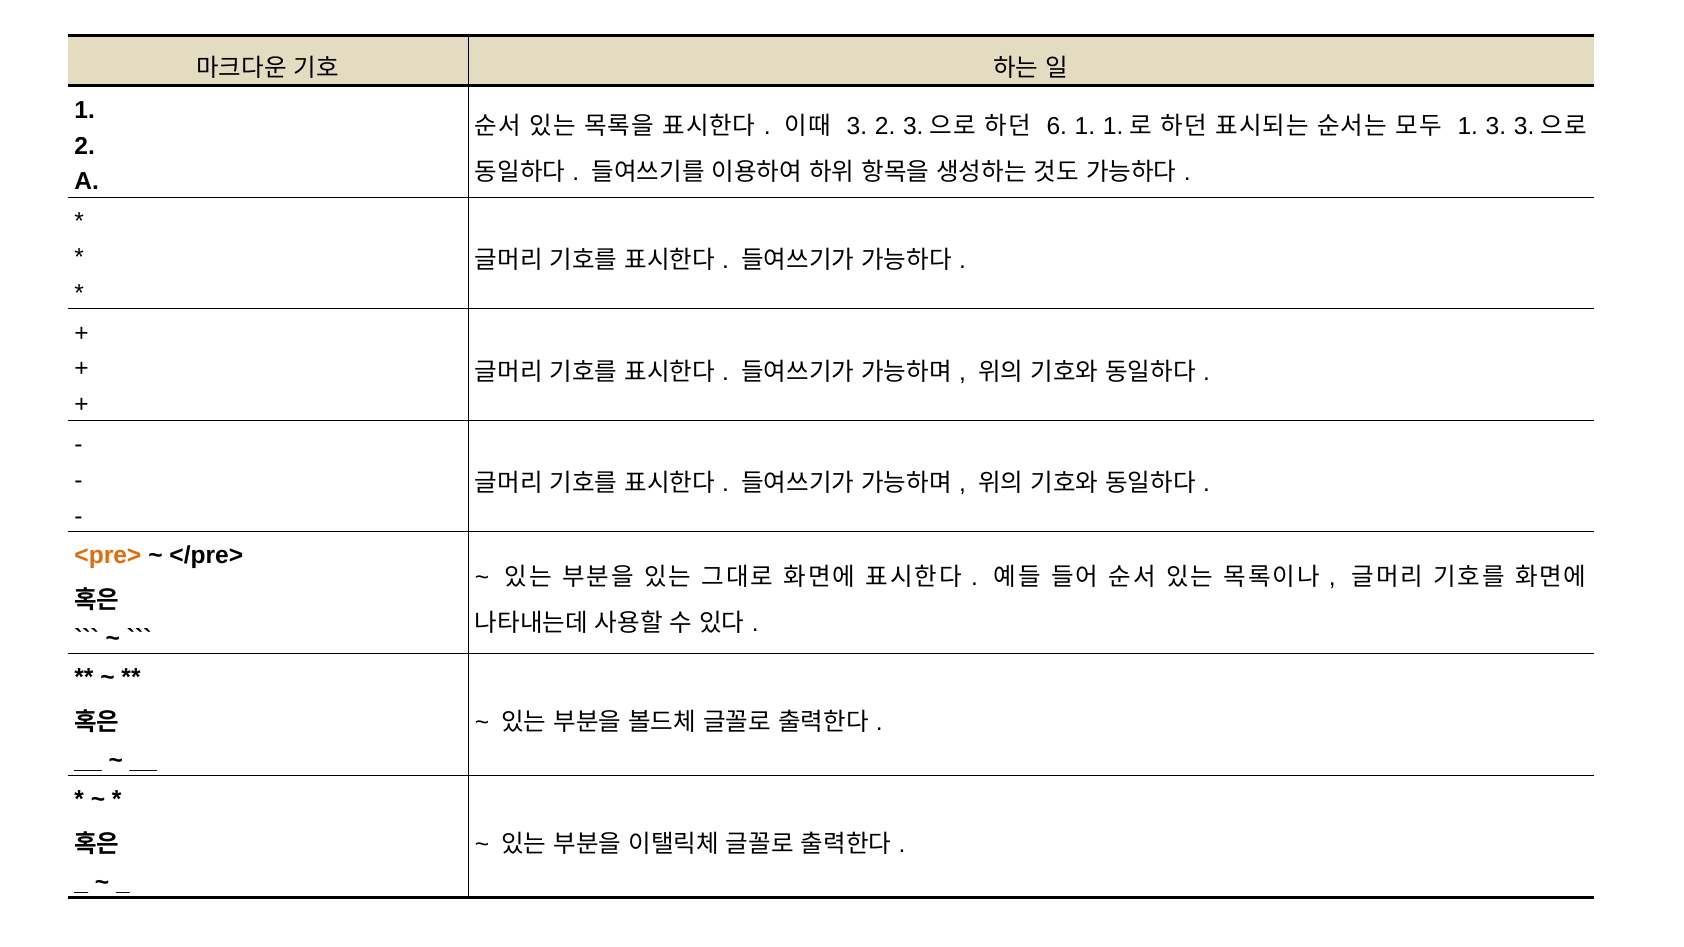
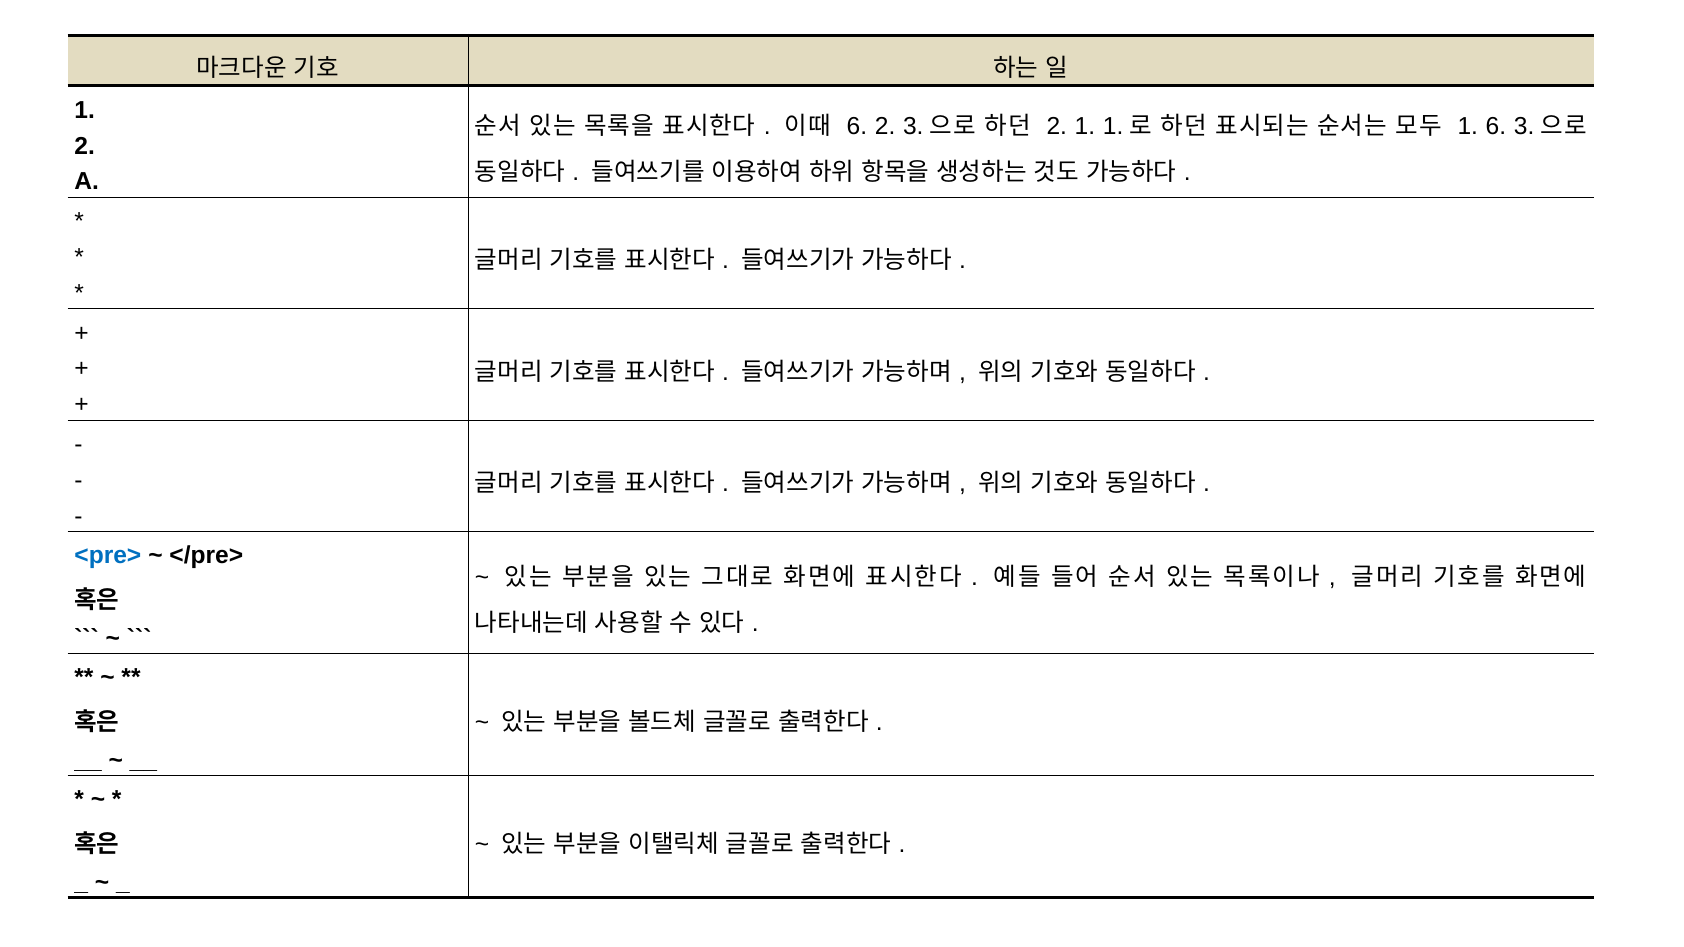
3 at (857, 126): 3 -> 6
6 at (1057, 126): 6 -> 2
1 3: 3 -> 6
<pre> colour: orange -> blue
